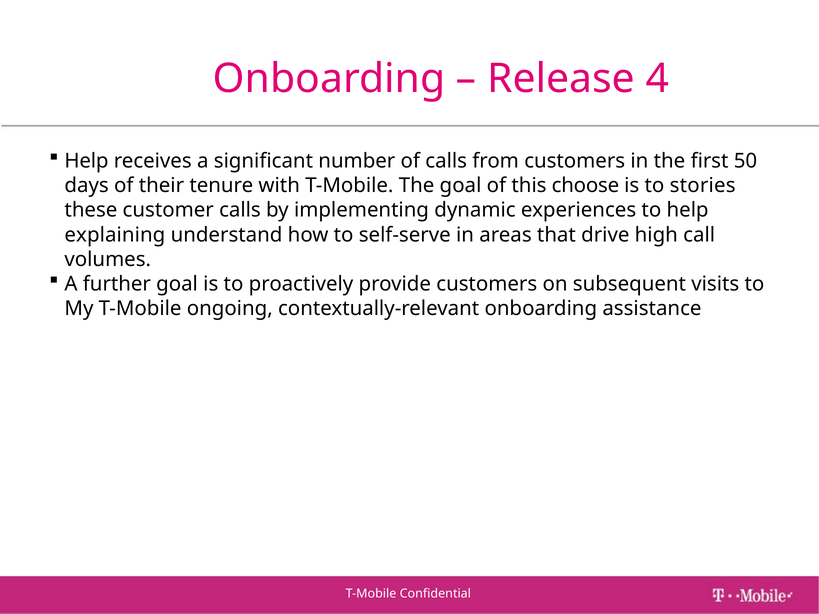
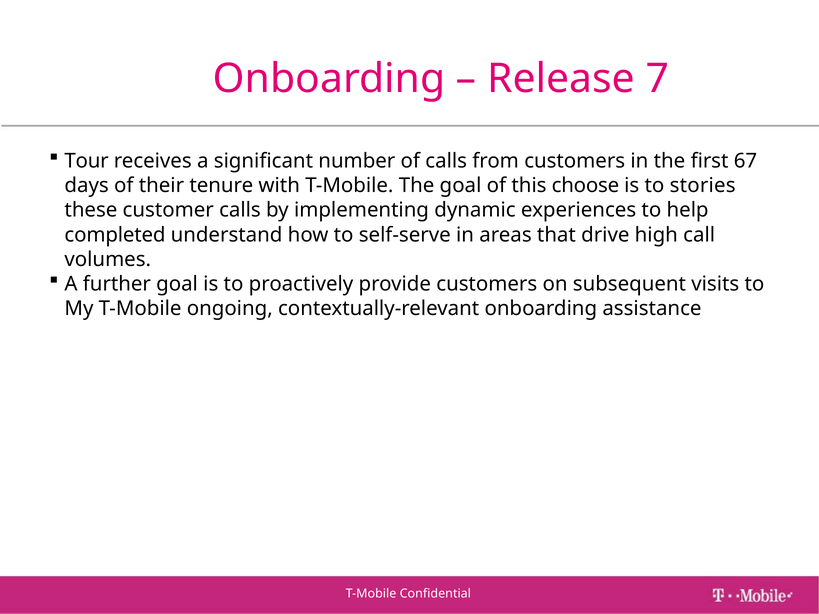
4: 4 -> 7
Help at (87, 161): Help -> Tour
50: 50 -> 67
explaining: explaining -> completed
